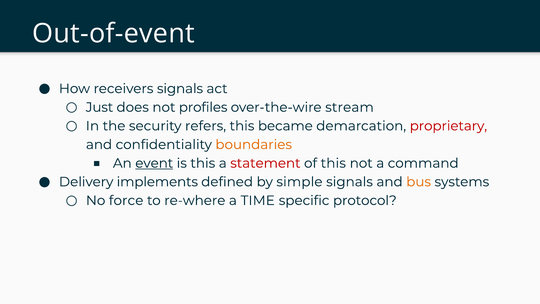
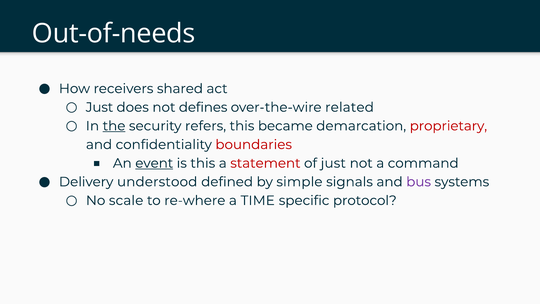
Out-of-event: Out-of-event -> Out-of-needs
receivers signals: signals -> shared
profiles: profiles -> defines
stream: stream -> related
the underline: none -> present
boundaries colour: orange -> red
of this: this -> just
implements: implements -> understood
bus colour: orange -> purple
force: force -> scale
